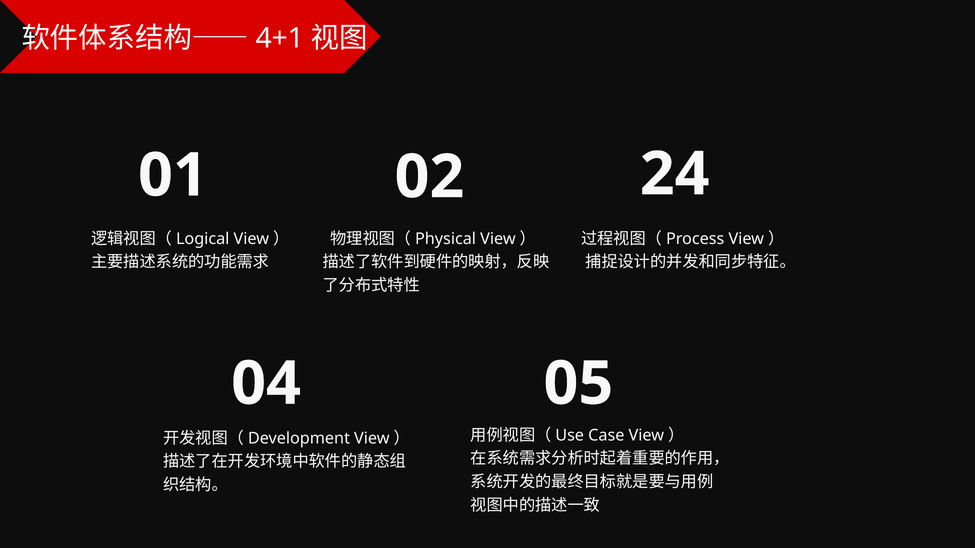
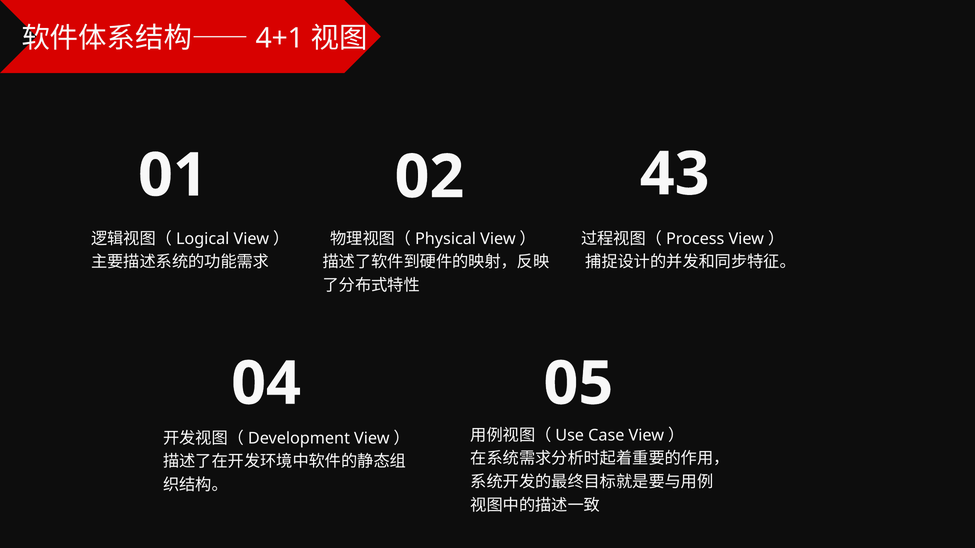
24: 24 -> 43
